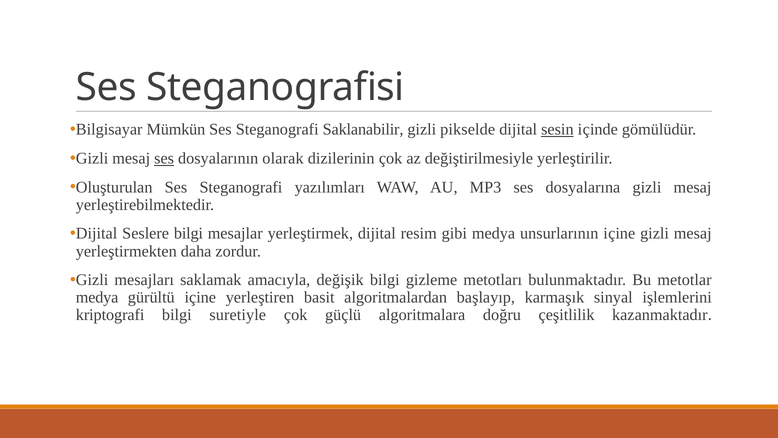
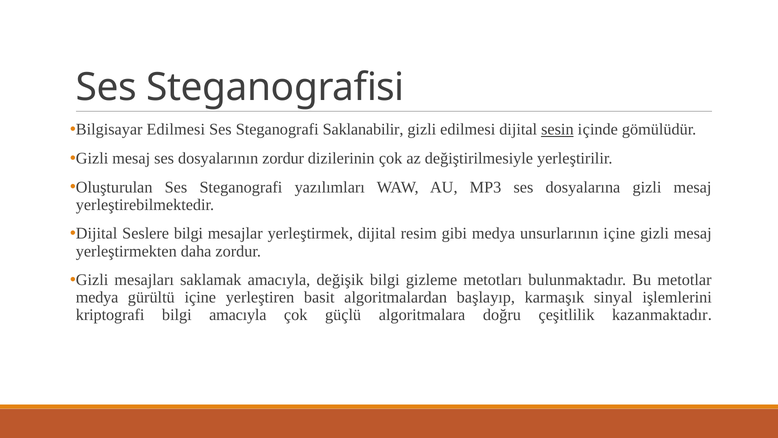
Bilgisayar Mümkün: Mümkün -> Edilmesi
gizli pikselde: pikselde -> edilmesi
ses at (164, 158) underline: present -> none
dosyalarının olarak: olarak -> zordur
bilgi suretiyle: suretiyle -> amacıyla
